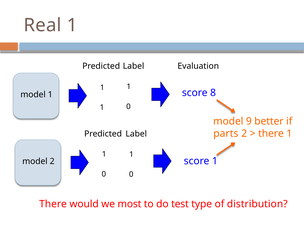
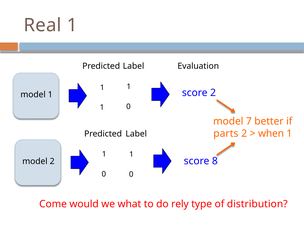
score 8: 8 -> 2
9: 9 -> 7
there at (271, 134): there -> when
score 1: 1 -> 8
There at (53, 204): There -> Come
most: most -> what
test: test -> rely
